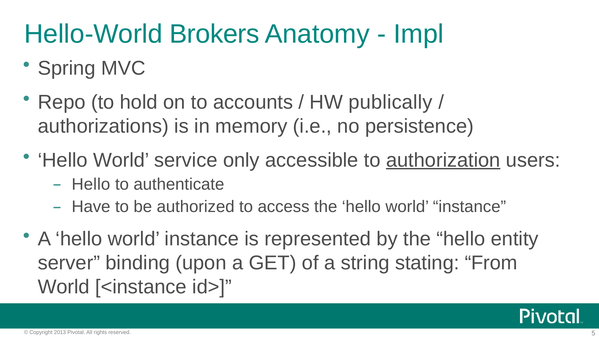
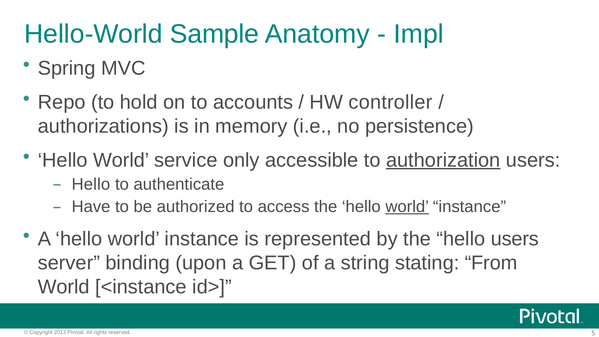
Brokers: Brokers -> Sample
publically: publically -> controller
world at (407, 207) underline: none -> present
hello entity: entity -> users
